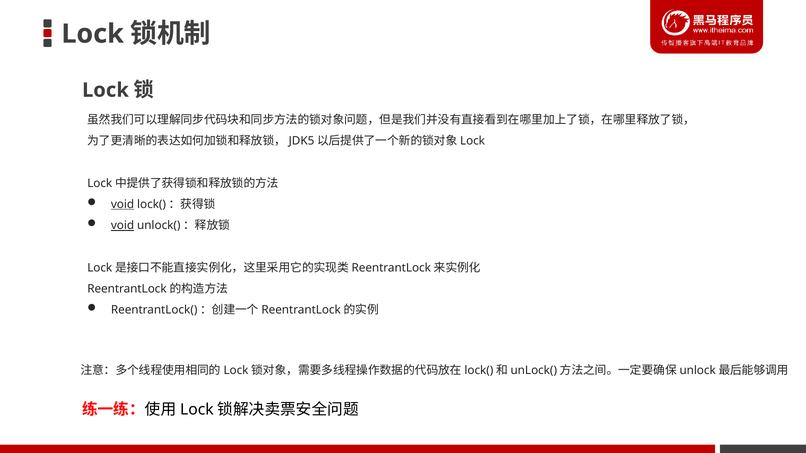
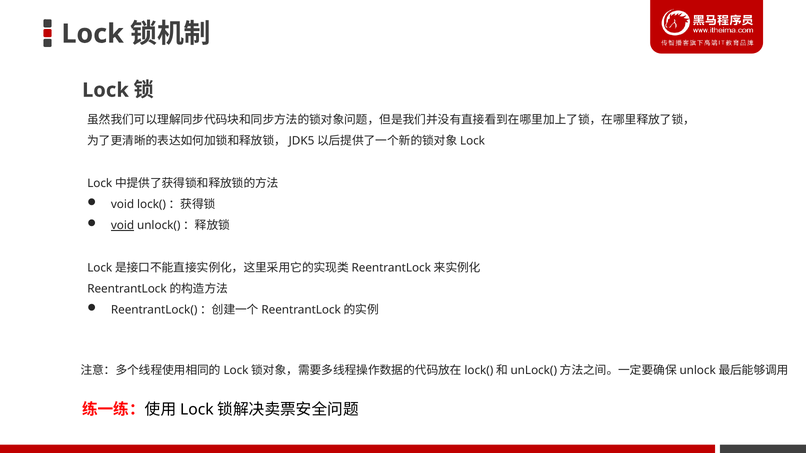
void at (123, 204) underline: present -> none
